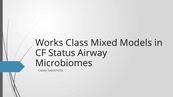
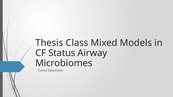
Works: Works -> Thesis
